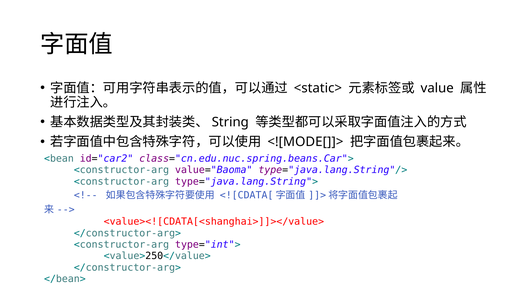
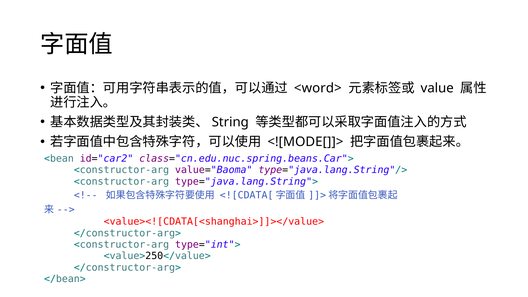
<static>: <static> -> <word>
